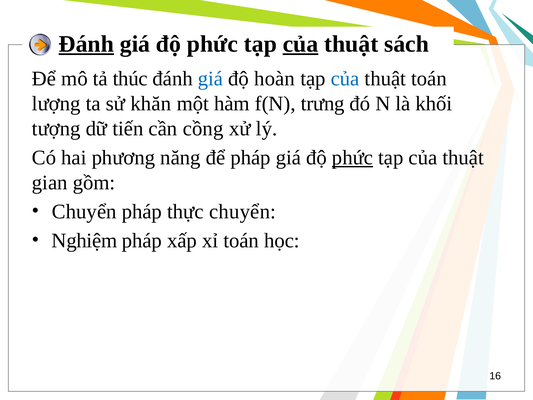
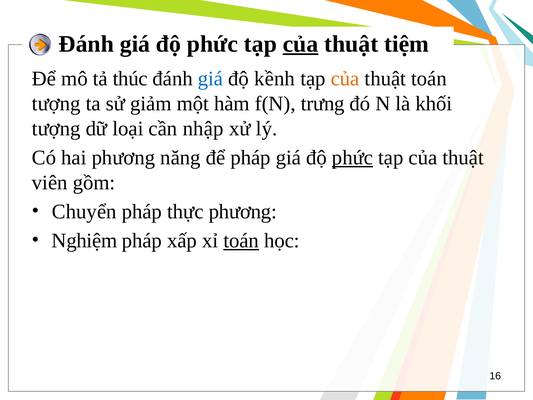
Đánh at (86, 44) underline: present -> none
sách: sách -> tiệm
hoàn: hoàn -> kềnh
của at (345, 79) colour: blue -> orange
lượng at (56, 104): lượng -> tượng
khăn: khăn -> giảm
tiến: tiến -> loại
cồng: cồng -> nhập
gian: gian -> viên
thực chuyển: chuyển -> phương
toán at (241, 241) underline: none -> present
